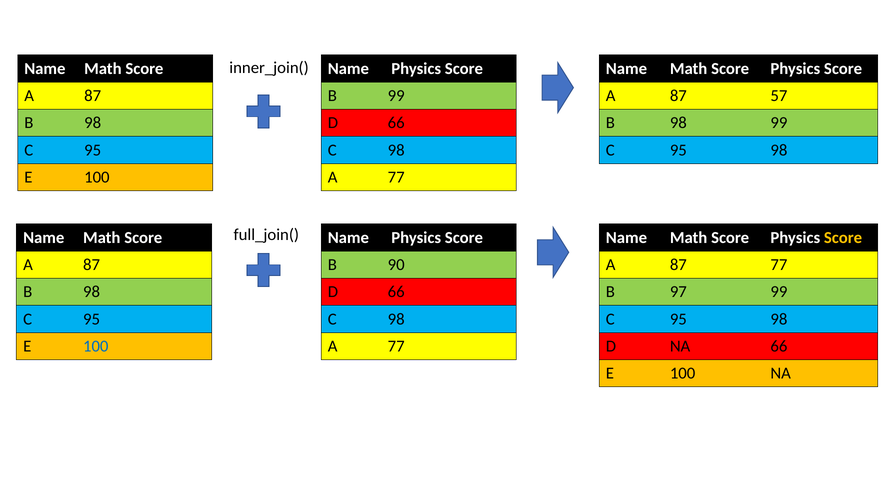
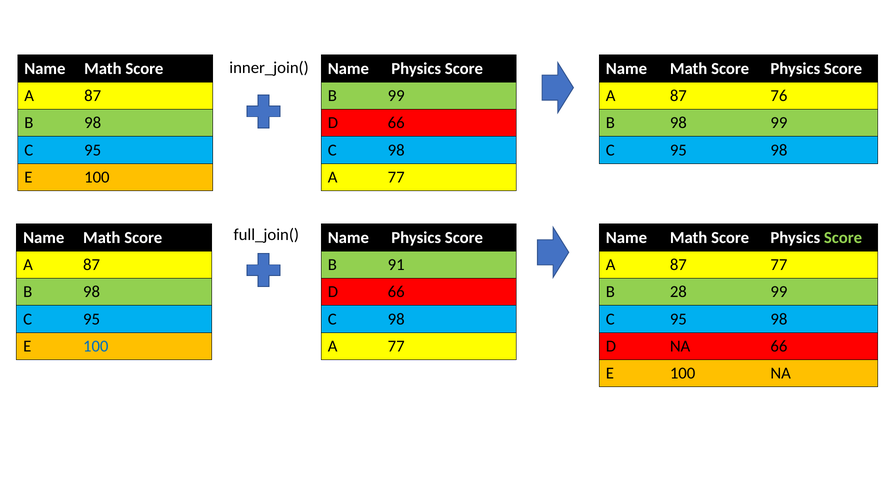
57: 57 -> 76
Score at (843, 238) colour: yellow -> light green
90: 90 -> 91
97: 97 -> 28
